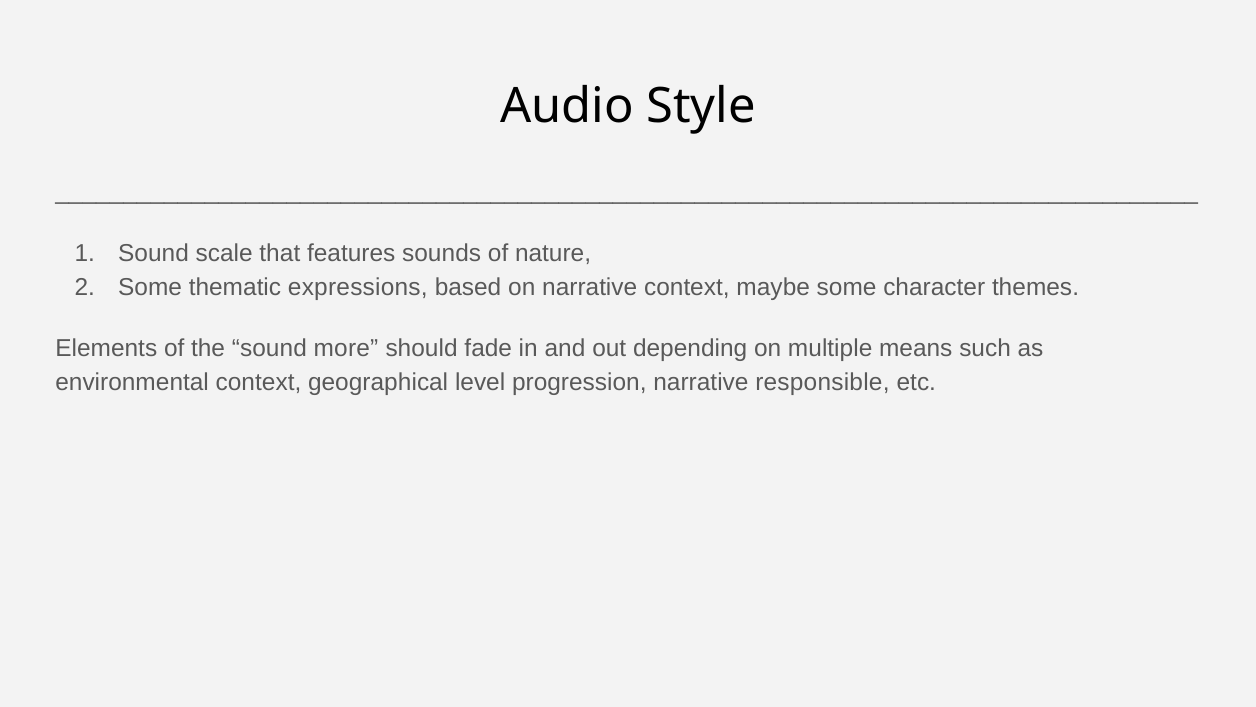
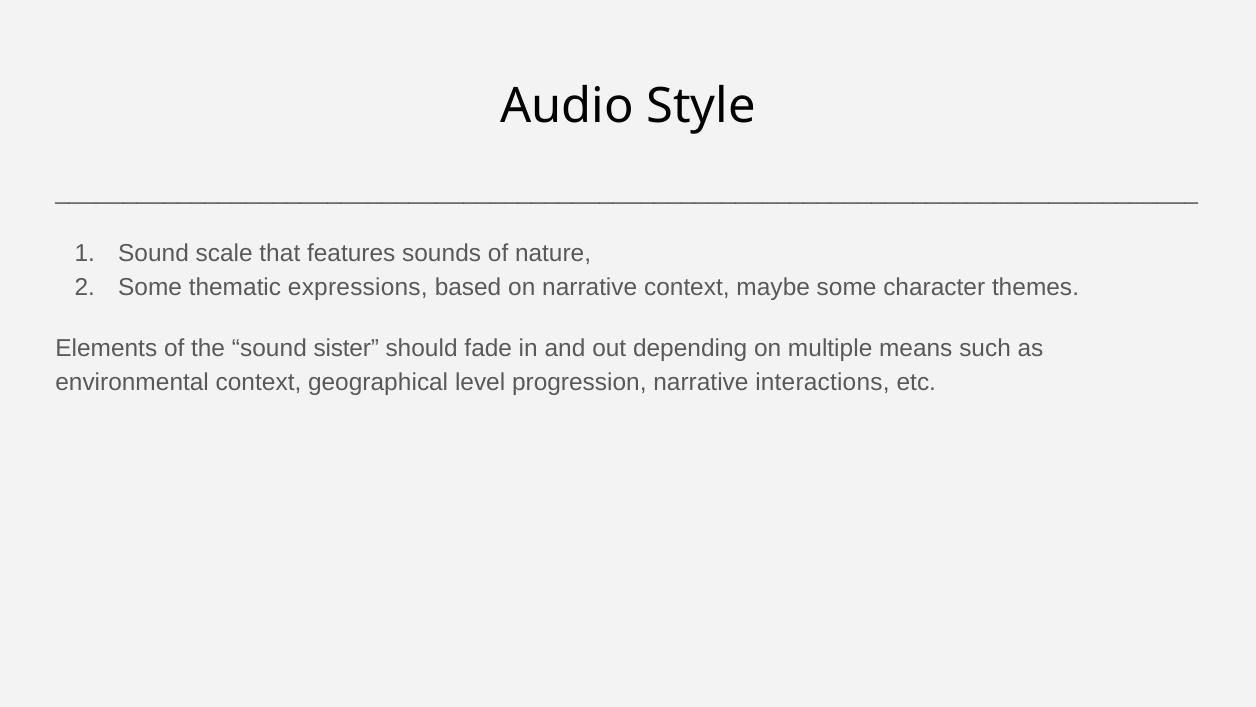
more: more -> sister
responsible: responsible -> interactions
